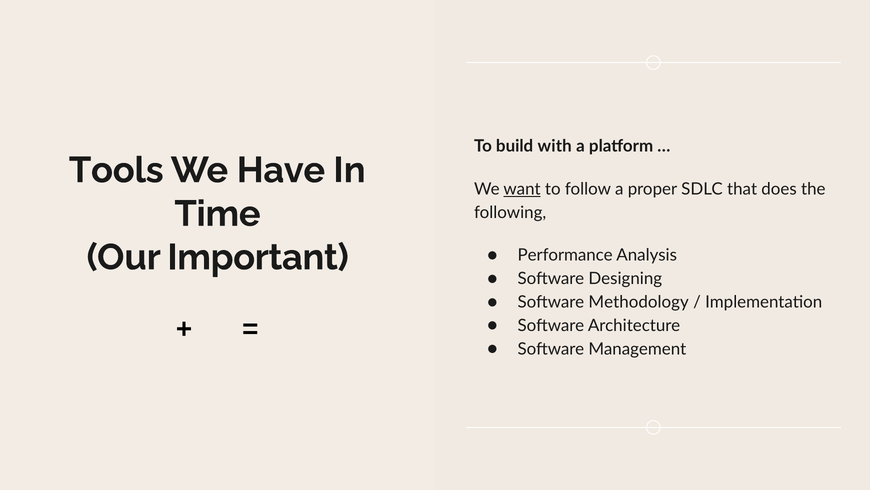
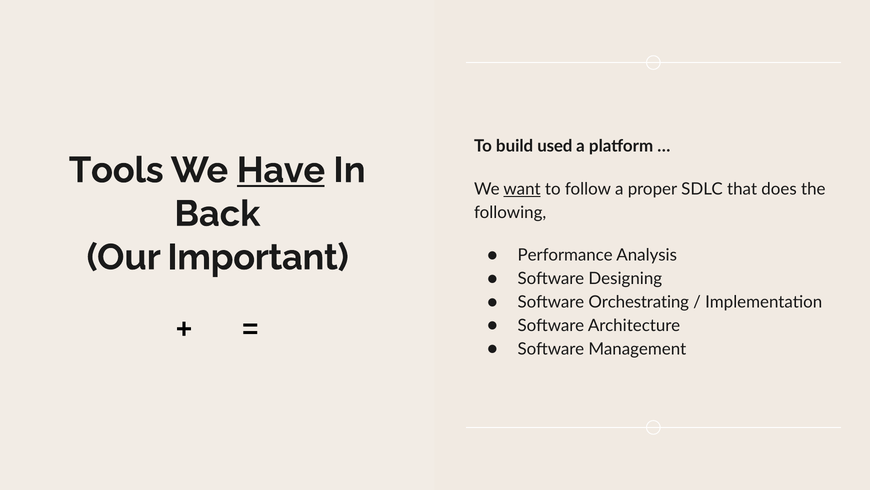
with: with -> used
Have underline: none -> present
Time: Time -> Back
Methodology: Methodology -> Orchestrating
